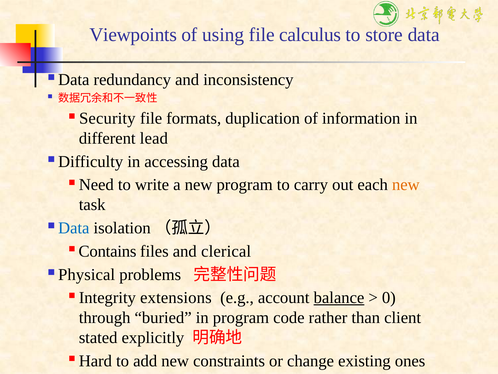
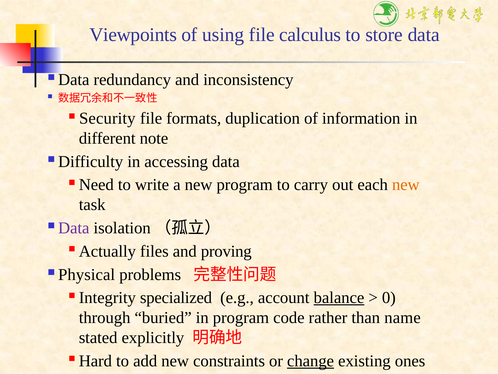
lead: lead -> note
Data at (74, 228) colour: blue -> purple
Contains: Contains -> Actually
clerical: clerical -> proving
extensions: extensions -> specialized
client: client -> name
change underline: none -> present
